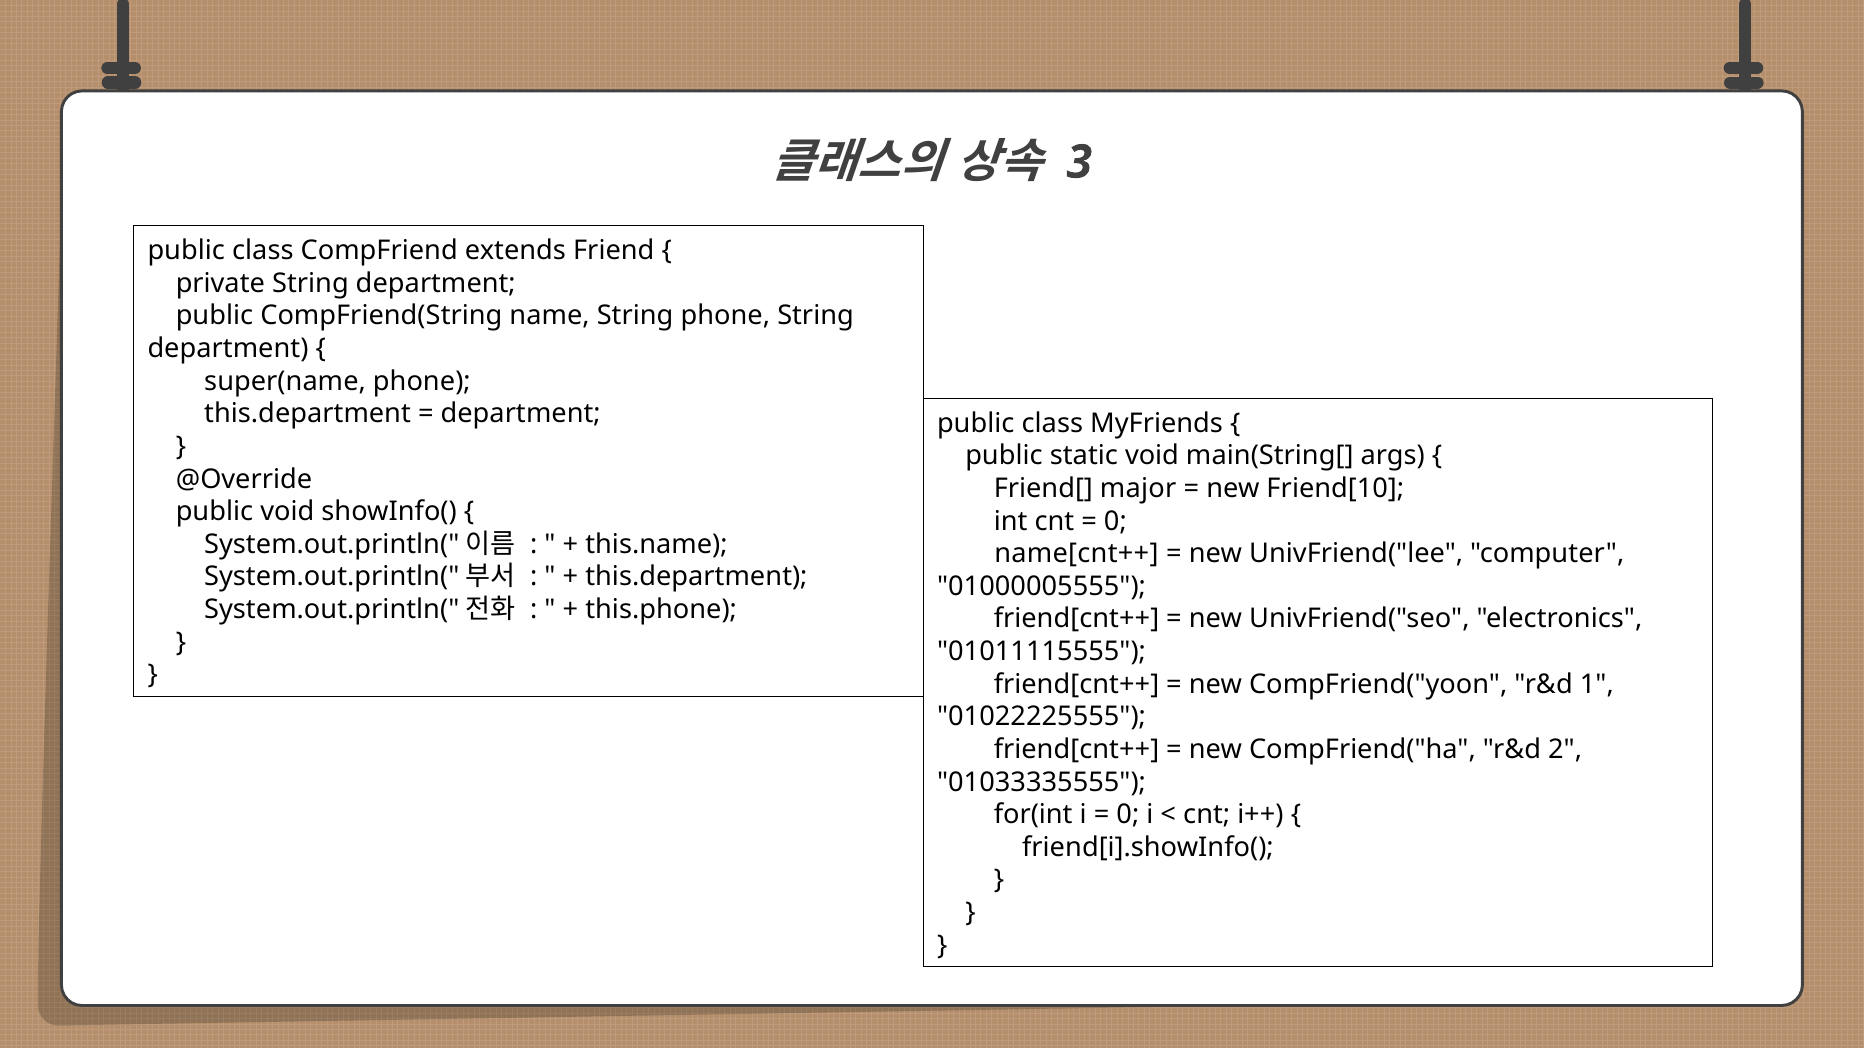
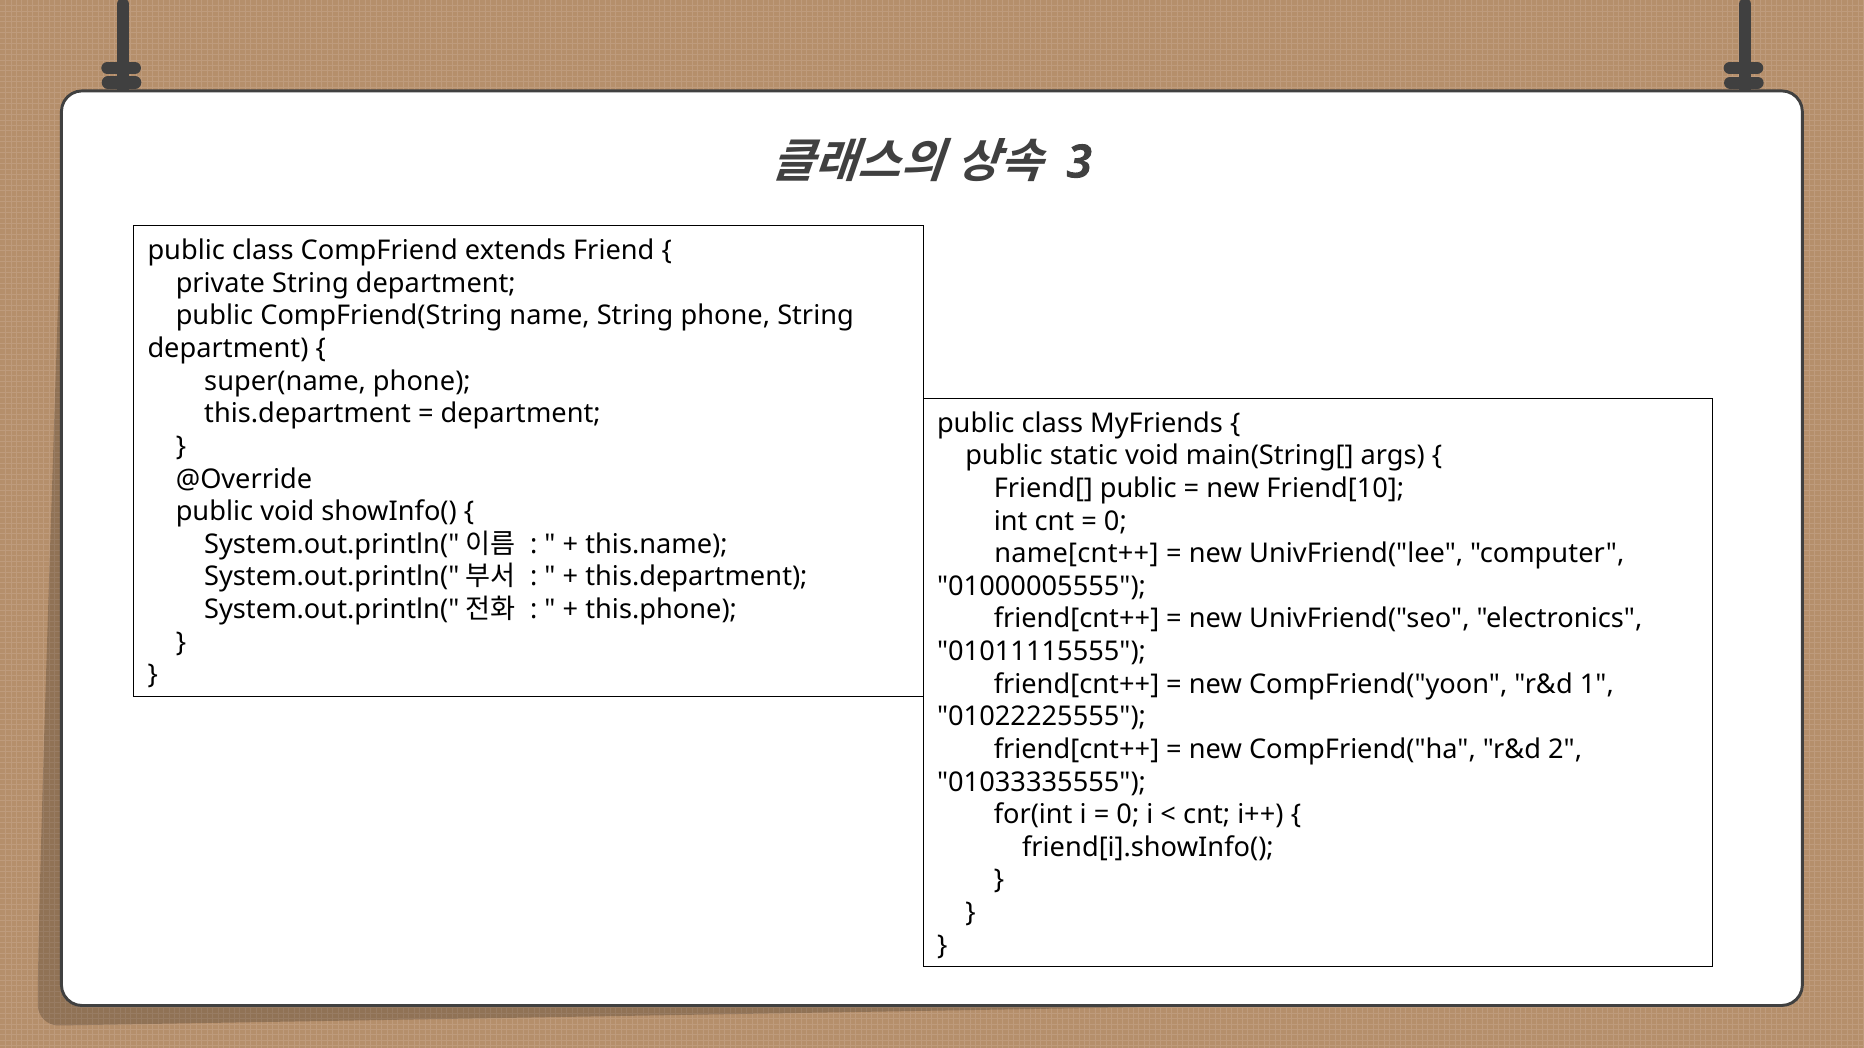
Friend[ major: major -> public
